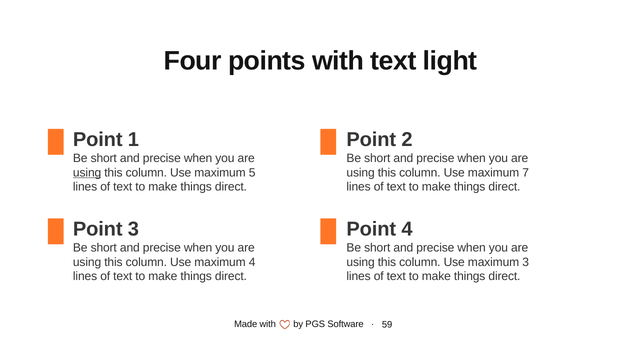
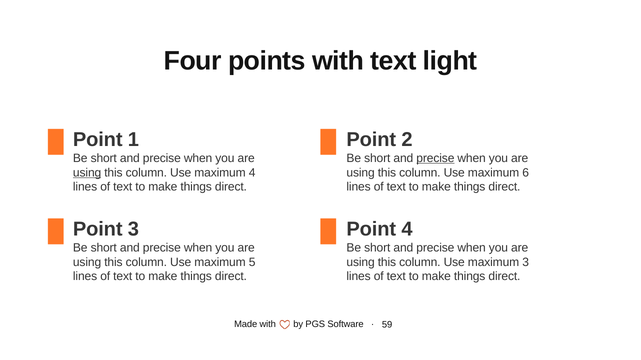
precise at (435, 158) underline: none -> present
maximum 5: 5 -> 4
7: 7 -> 6
maximum 4: 4 -> 5
